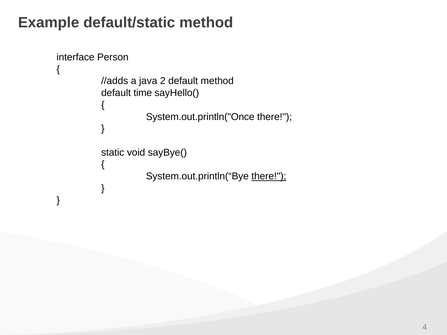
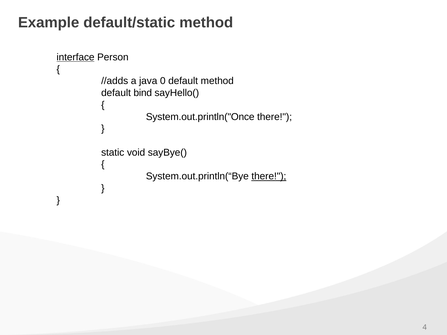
interface underline: none -> present
2: 2 -> 0
time: time -> bind
